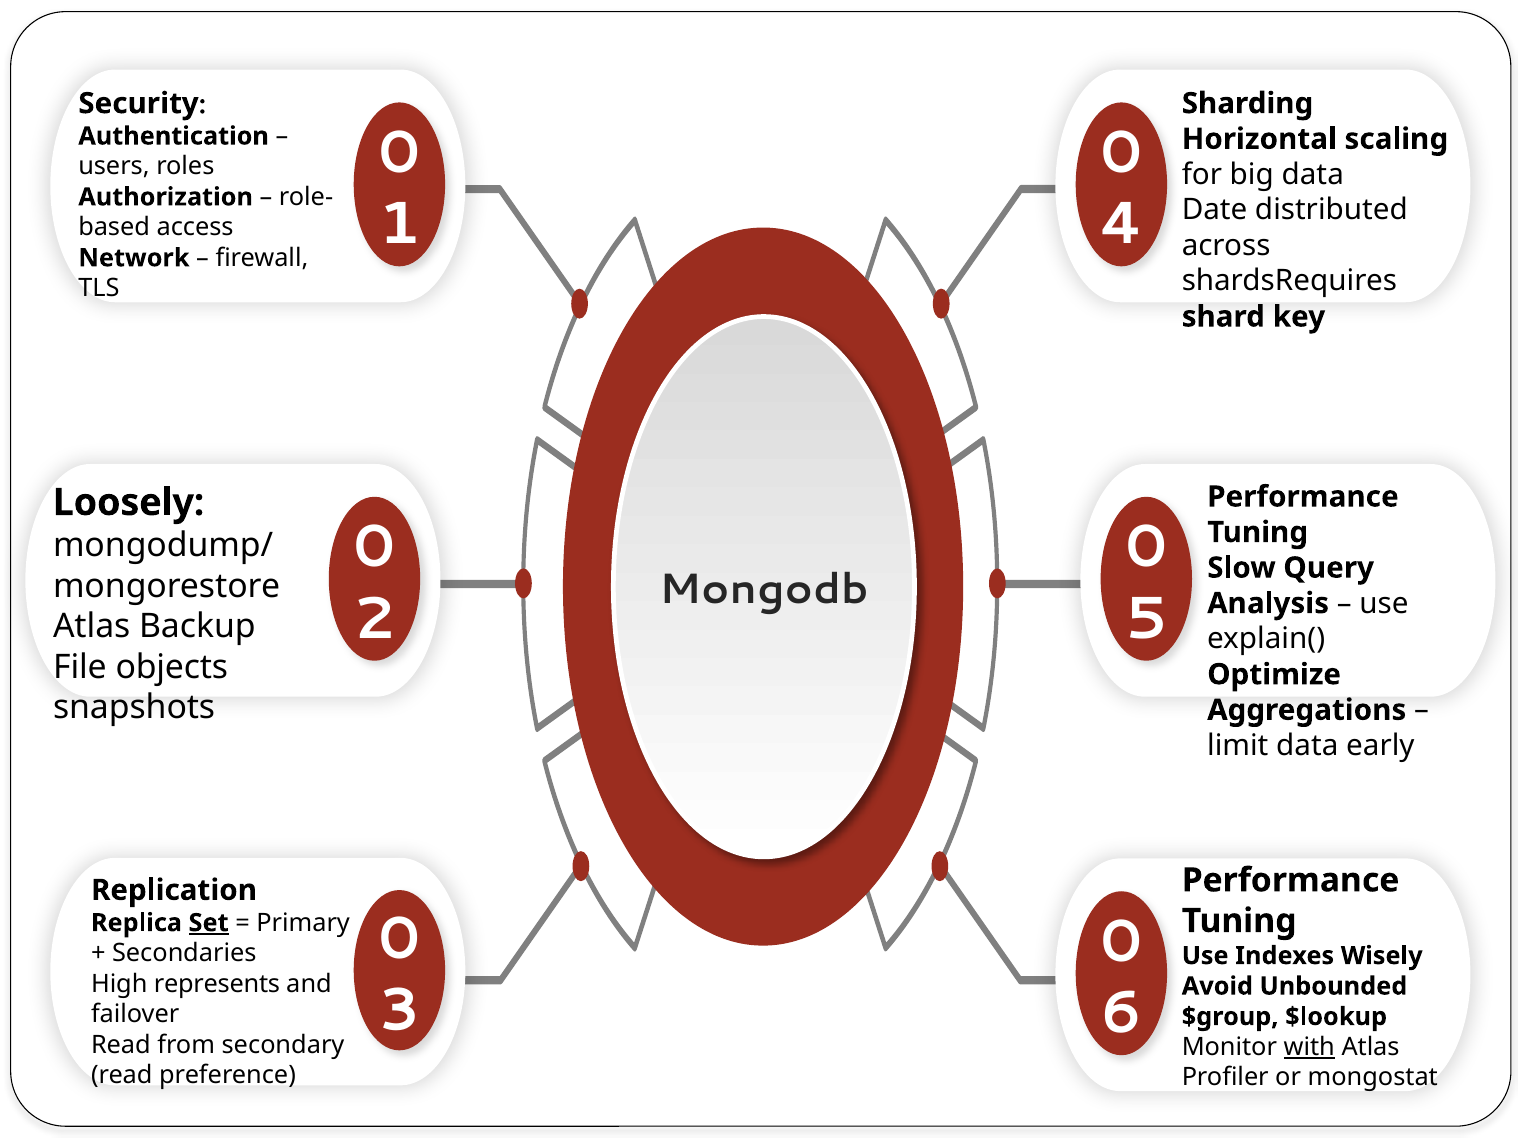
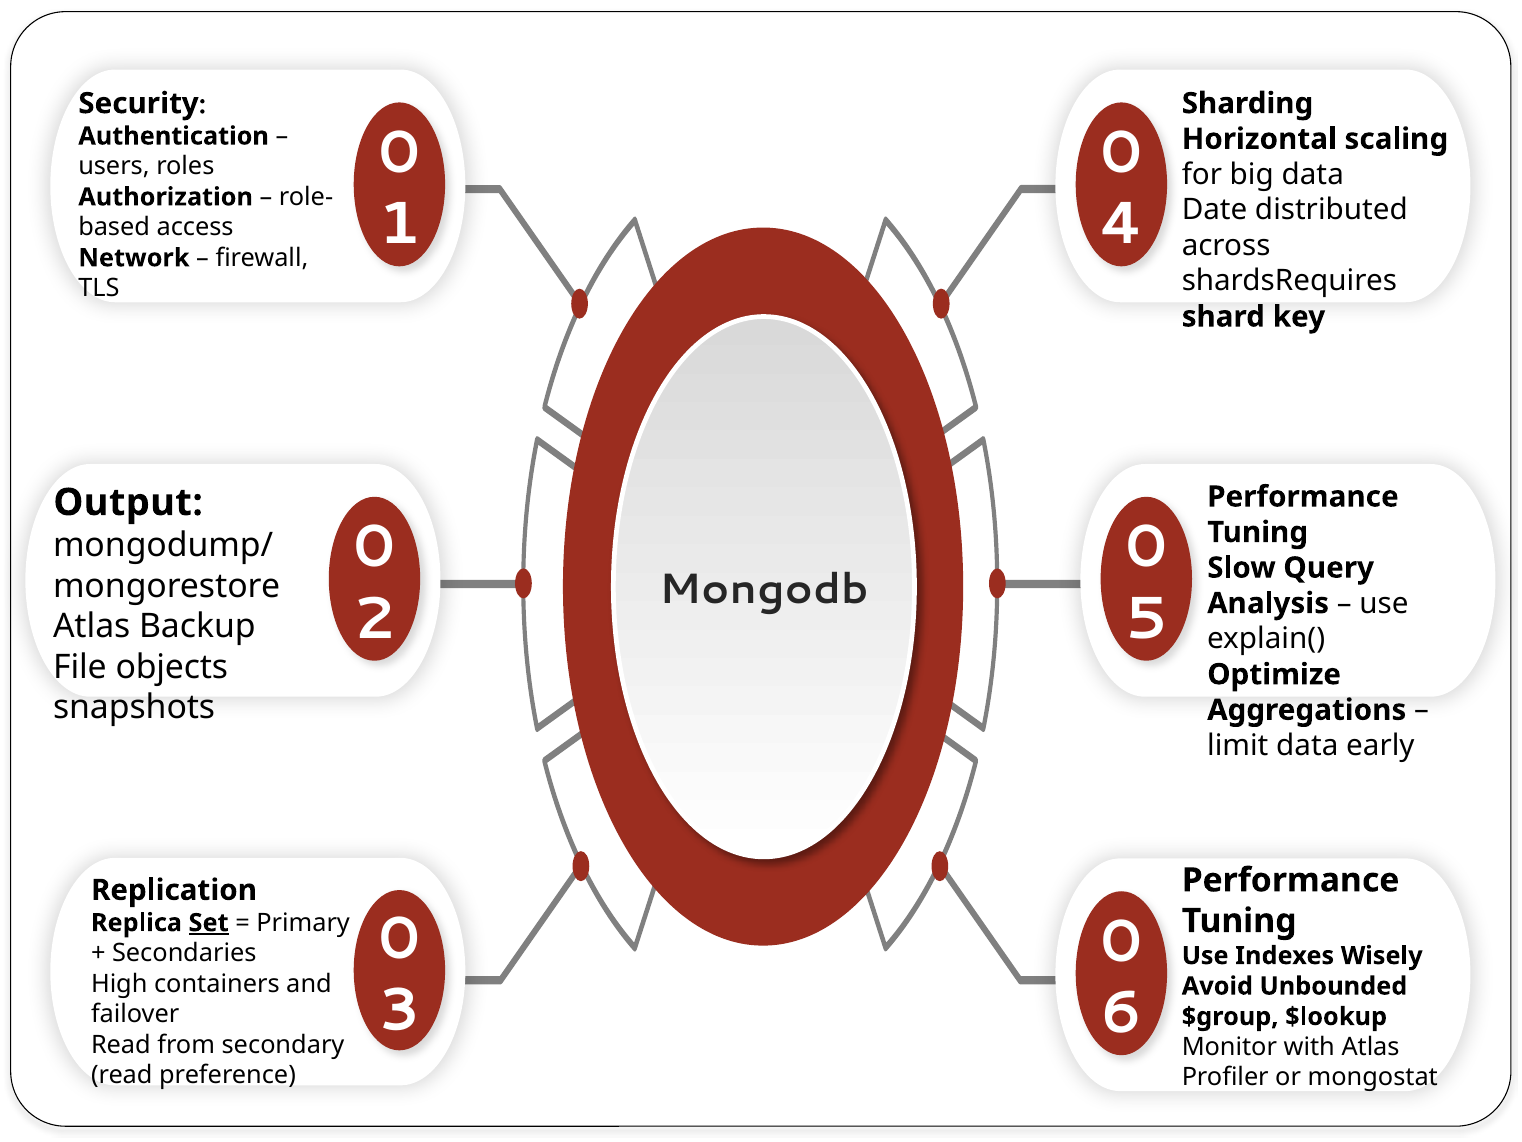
Loosely: Loosely -> Output
represents: represents -> containers
with underline: present -> none
